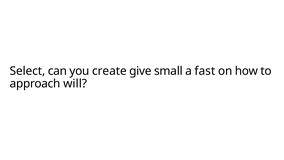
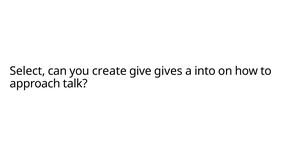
small: small -> gives
fast: fast -> into
will: will -> talk
